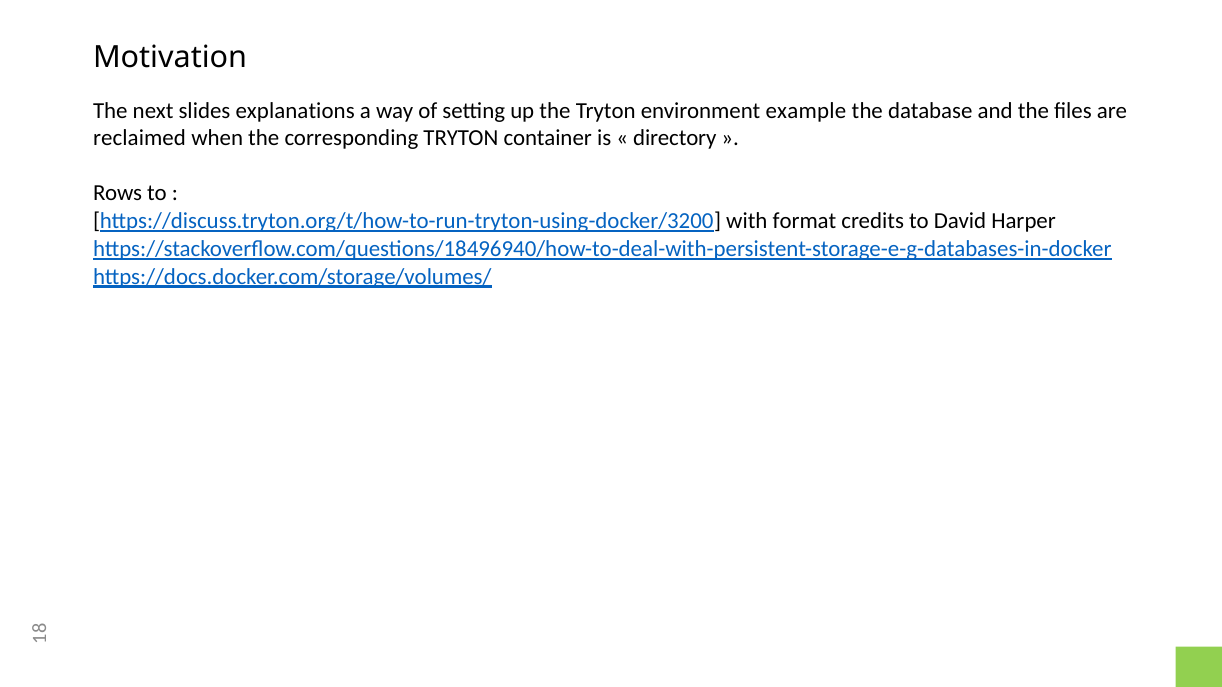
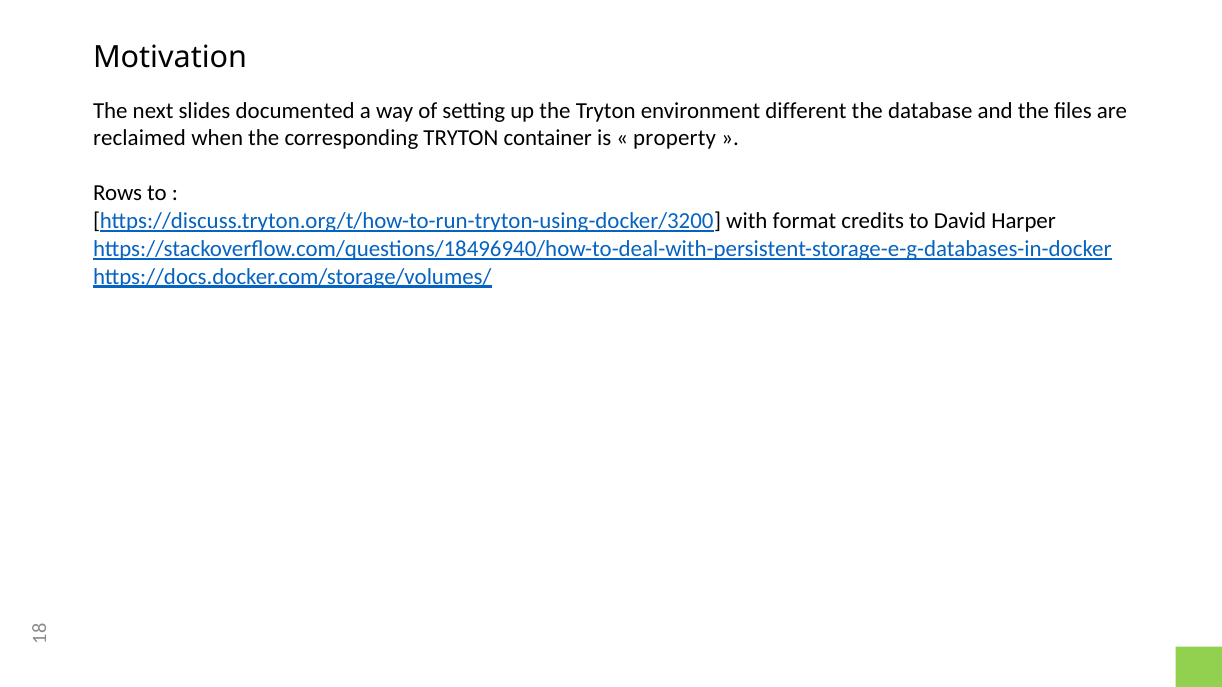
explanations: explanations -> documented
example: example -> different
directory: directory -> property
